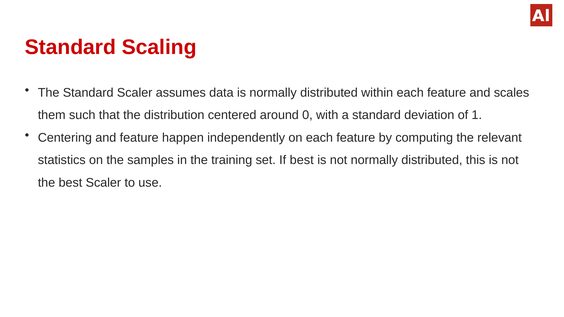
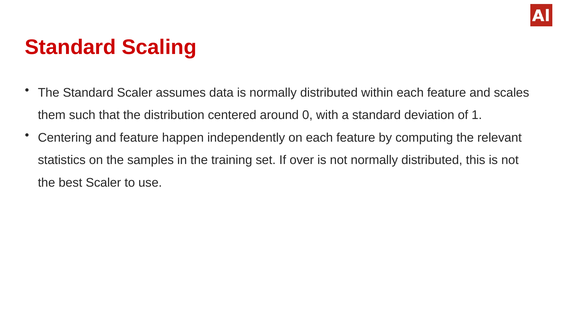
If best: best -> over
